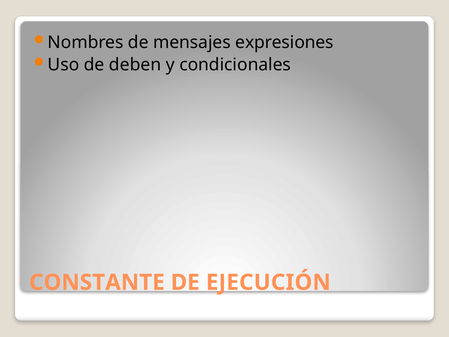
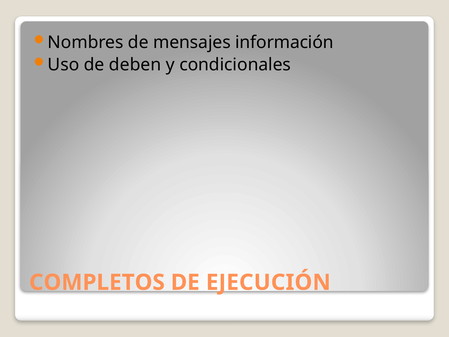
expresiones: expresiones -> información
CONSTANTE: CONSTANTE -> COMPLETOS
